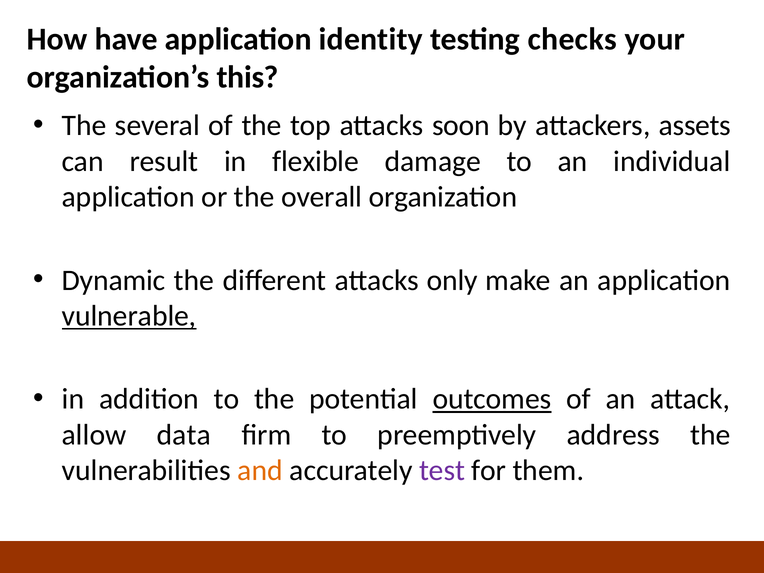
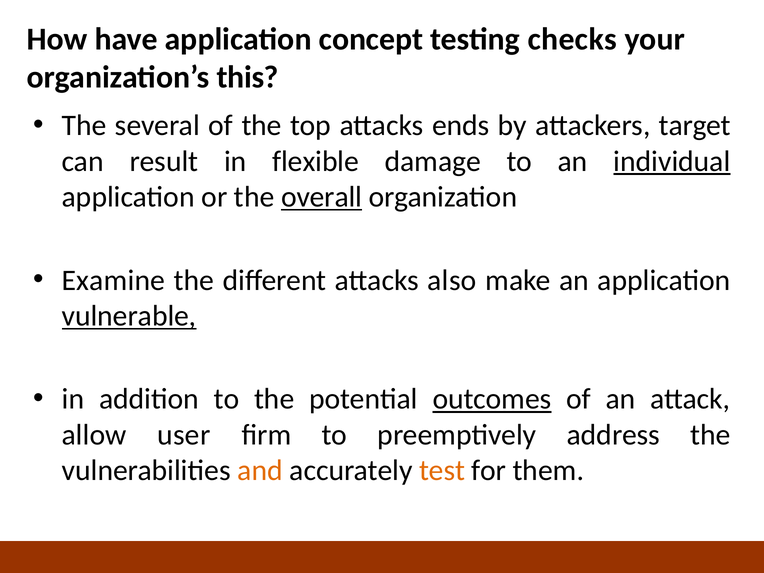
identity: identity -> concept
soon: soon -> ends
assets: assets -> target
individual underline: none -> present
overall underline: none -> present
Dynamic: Dynamic -> Examine
only: only -> also
data: data -> user
test colour: purple -> orange
